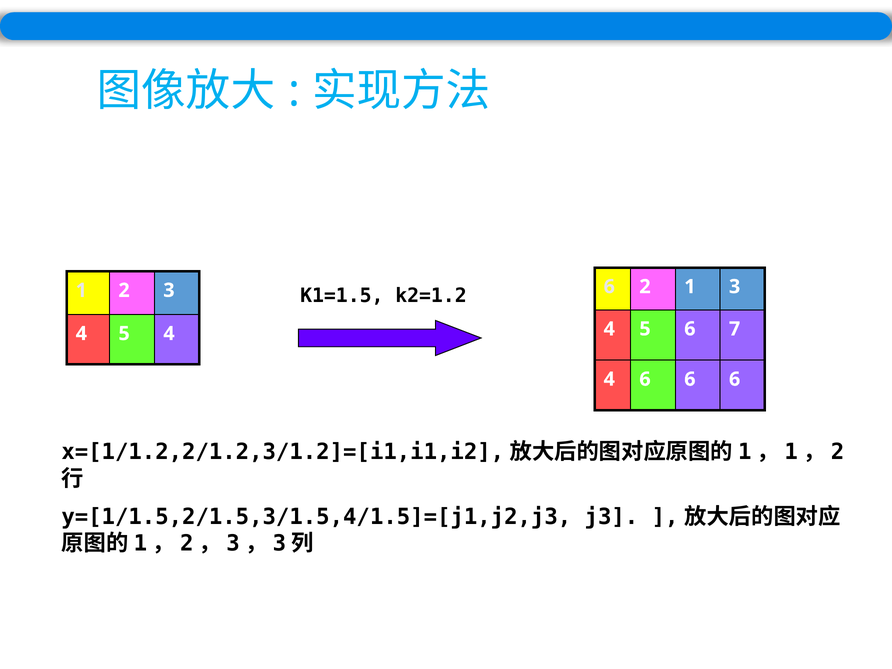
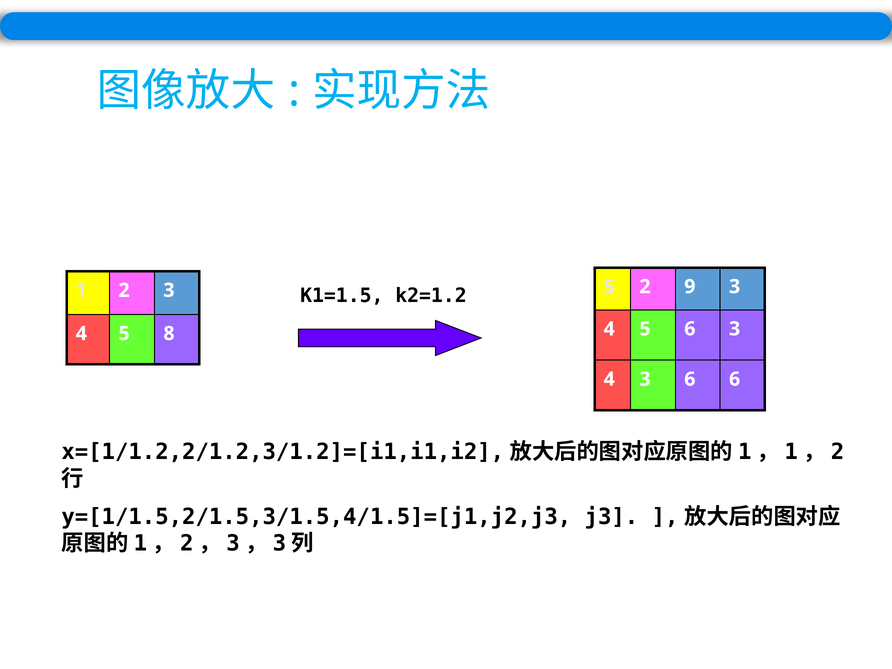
k2=1.2 6: 6 -> 5
2 1: 1 -> 9
6 7: 7 -> 3
5 4: 4 -> 8
4 6: 6 -> 3
